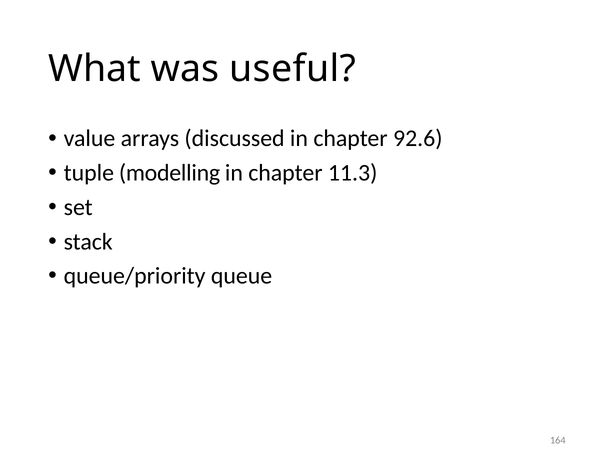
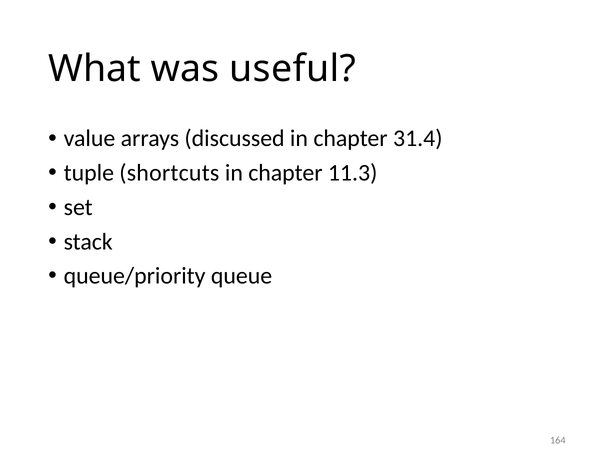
92.6: 92.6 -> 31.4
modelling: modelling -> shortcuts
